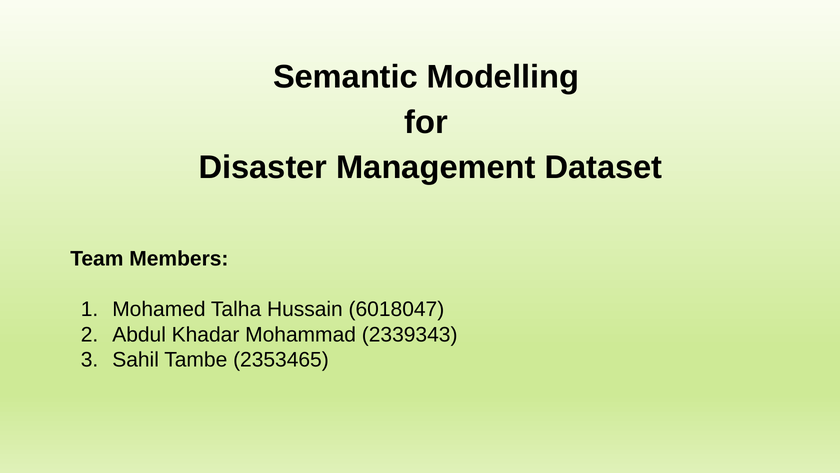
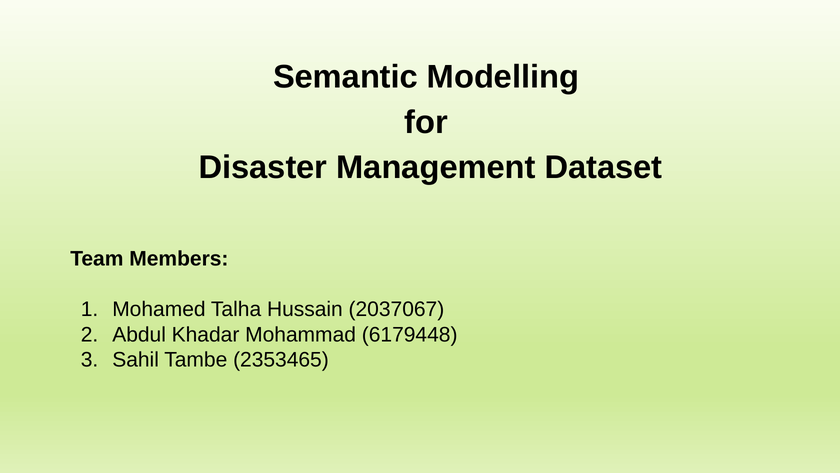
6018047: 6018047 -> 2037067
2339343: 2339343 -> 6179448
